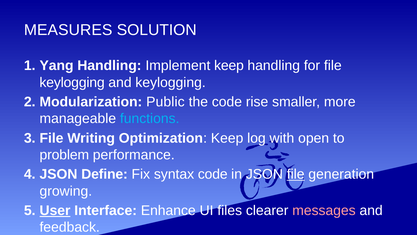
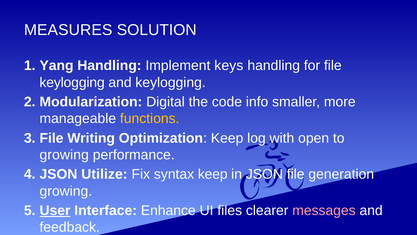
Implement keep: keep -> keys
Public: Public -> Digital
rise: rise -> info
functions colour: light blue -> yellow
problem at (64, 155): problem -> growing
Define: Define -> Utilize
syntax code: code -> keep
file at (296, 174) underline: present -> none
